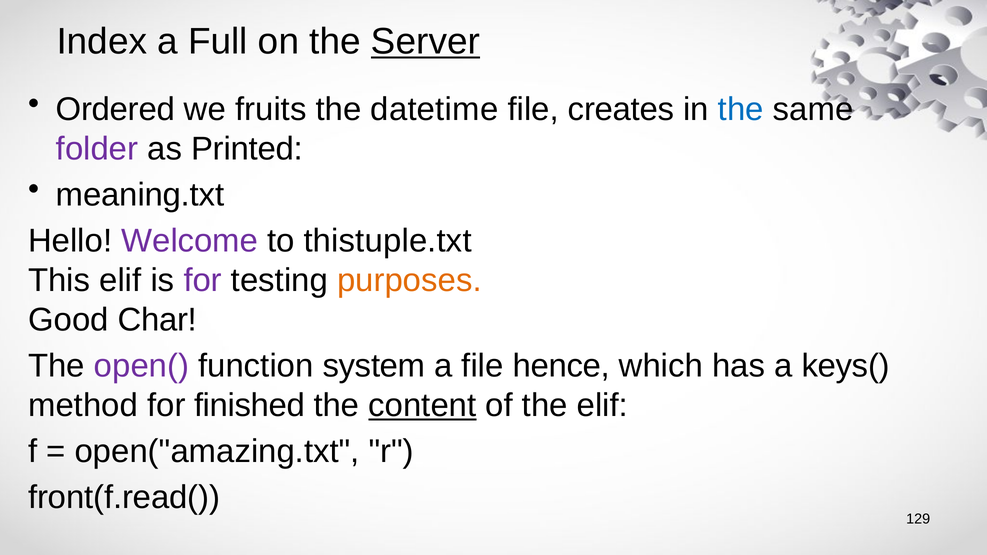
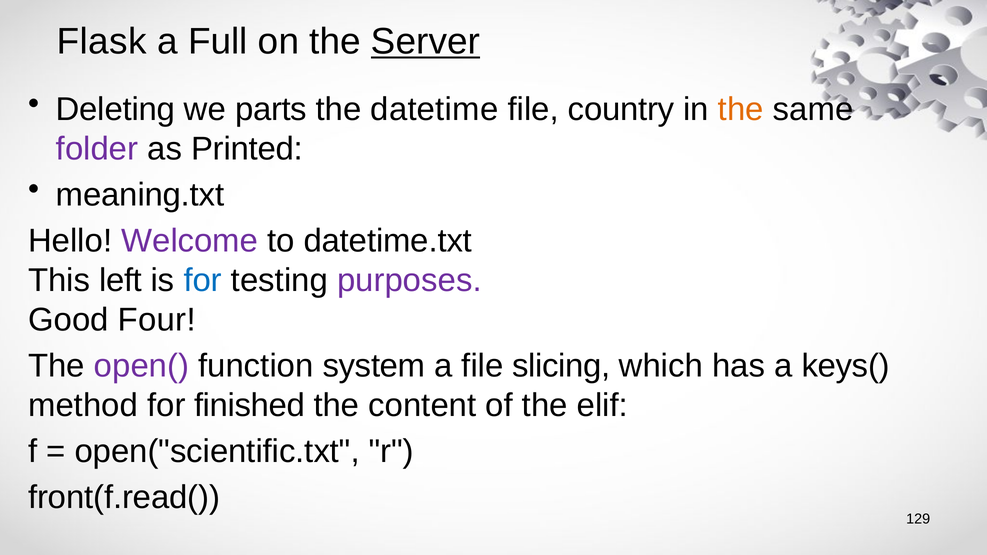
Index: Index -> Flask
Ordered: Ordered -> Deleting
fruits: fruits -> parts
creates: creates -> country
the at (741, 109) colour: blue -> orange
thistuple.txt: thistuple.txt -> datetime.txt
This elif: elif -> left
for at (203, 280) colour: purple -> blue
purposes colour: orange -> purple
Char: Char -> Four
hence: hence -> slicing
content underline: present -> none
open("amazing.txt: open("amazing.txt -> open("scientific.txt
